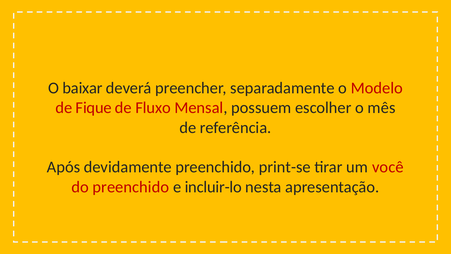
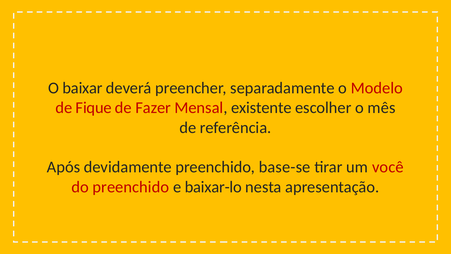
Fluxo: Fluxo -> Fazer
possuem: possuem -> existente
print-se: print-se -> base-se
incluir-lo: incluir-lo -> baixar-lo
